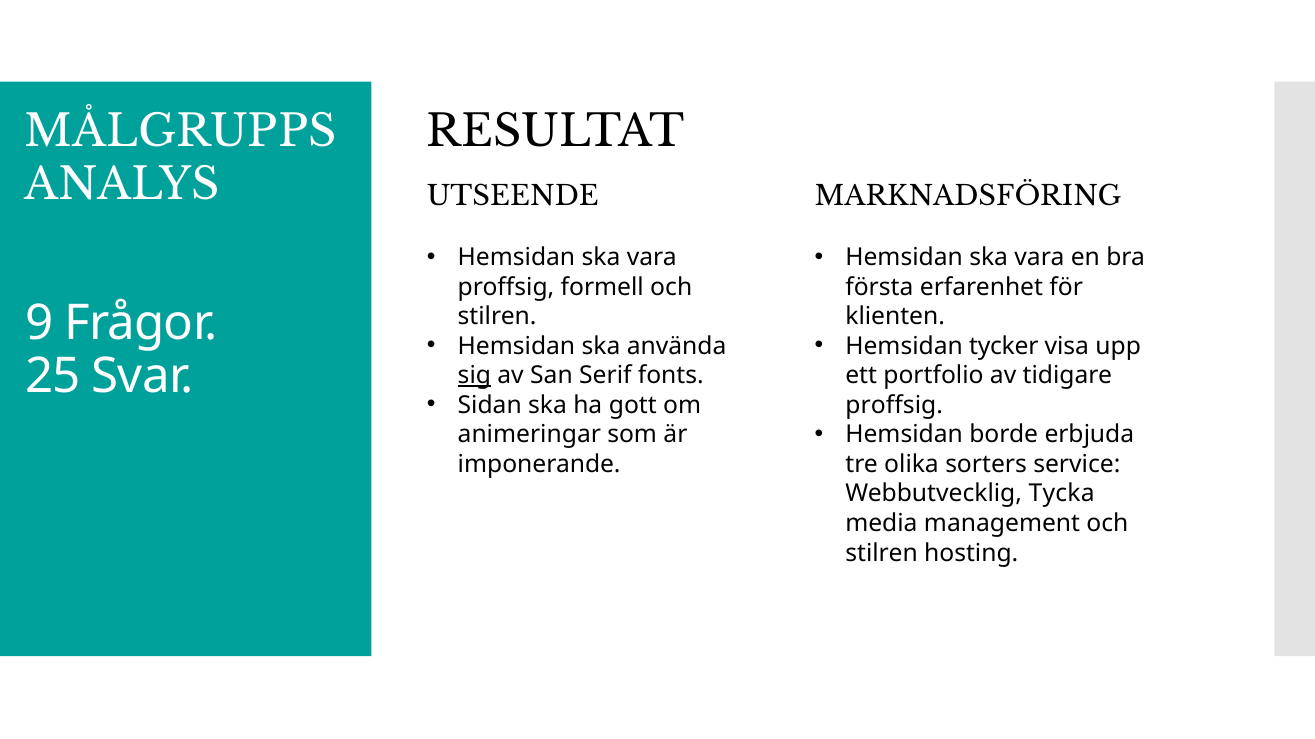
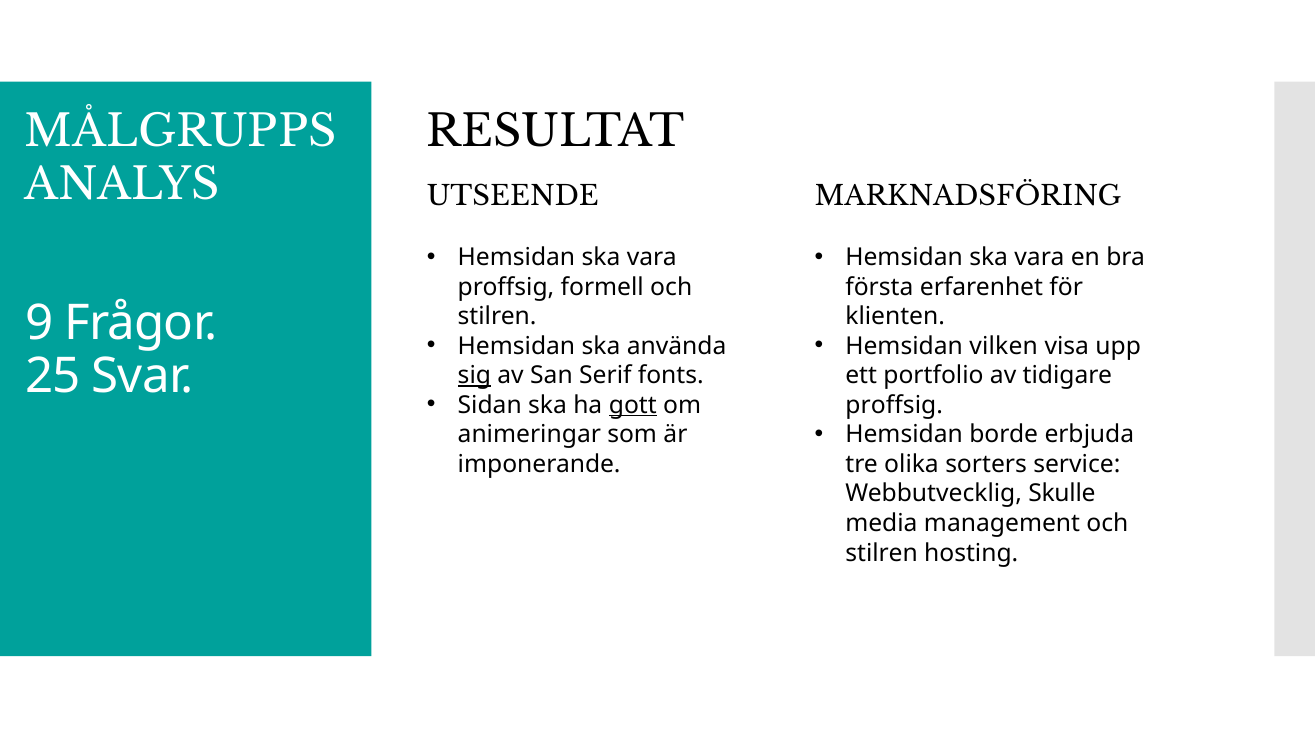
tycker: tycker -> vilken
gott underline: none -> present
Tycka: Tycka -> Skulle
